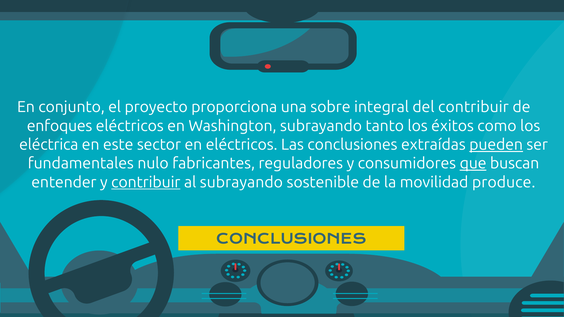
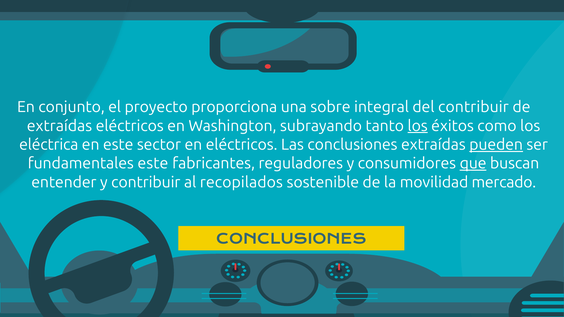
enfoques at (60, 126): enfoques -> extraídas
los at (418, 126) underline: none -> present
fundamentales nulo: nulo -> este
contribuir at (146, 182) underline: present -> none
al subrayando: subrayando -> recopilados
produce: produce -> mercado
